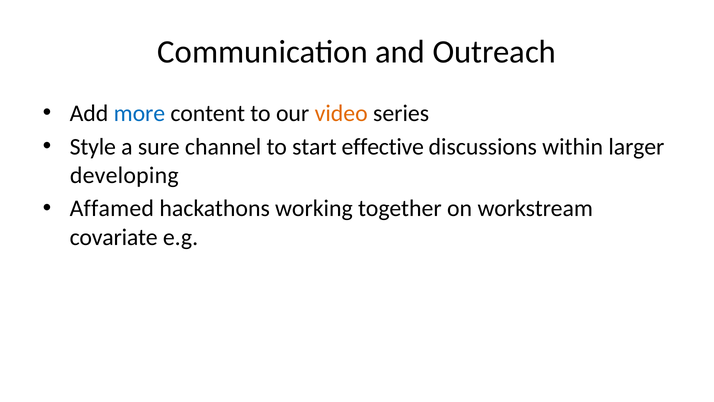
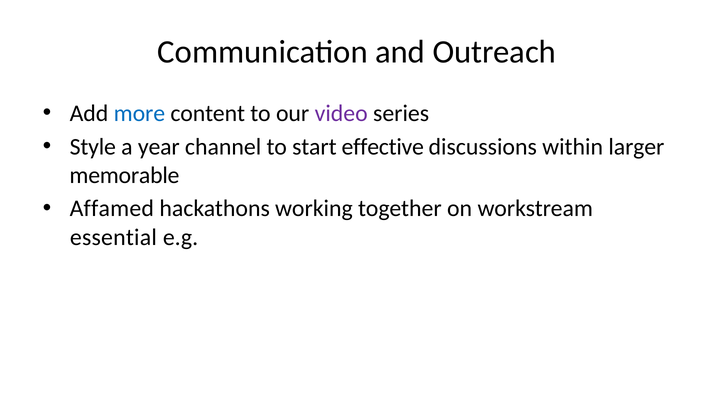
video colour: orange -> purple
sure: sure -> year
developing: developing -> memorable
covariate: covariate -> essential
